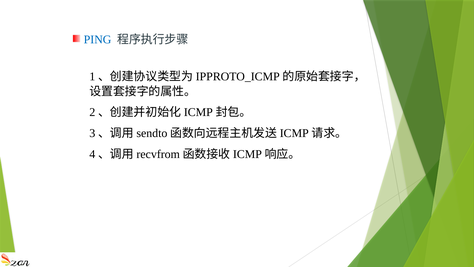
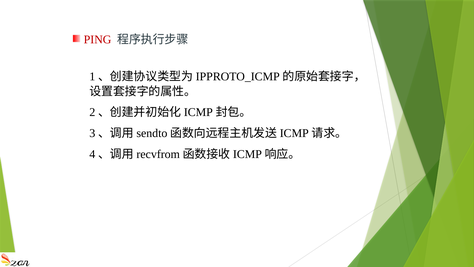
PING colour: blue -> red
